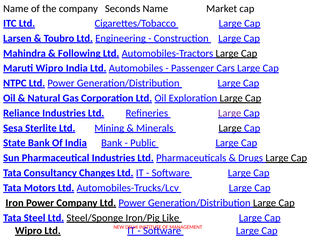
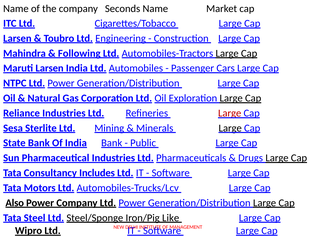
Maruti Wipro: Wipro -> Larsen
Large at (230, 113) colour: purple -> red
Changes: Changes -> Includes
Iron: Iron -> Also
